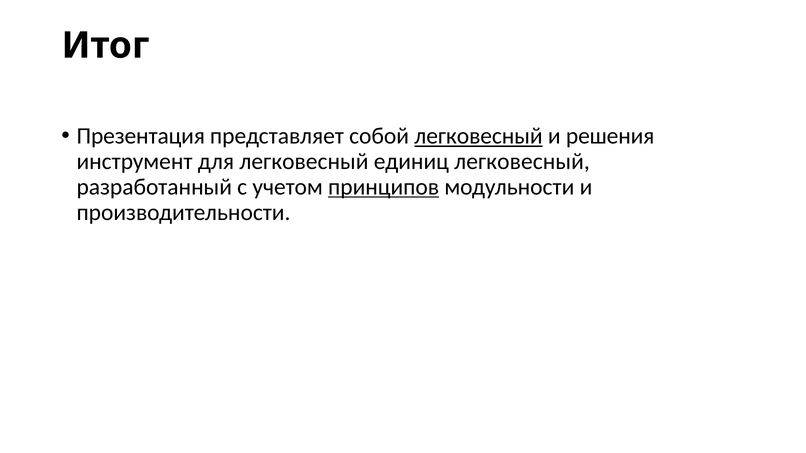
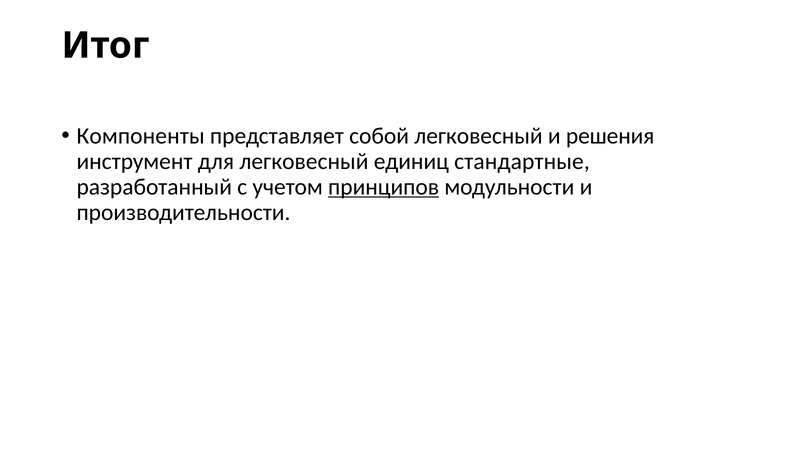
Презентация: Презентация -> Компоненты
легковесный at (478, 136) underline: present -> none
единиц легковесный: легковесный -> стандартные
